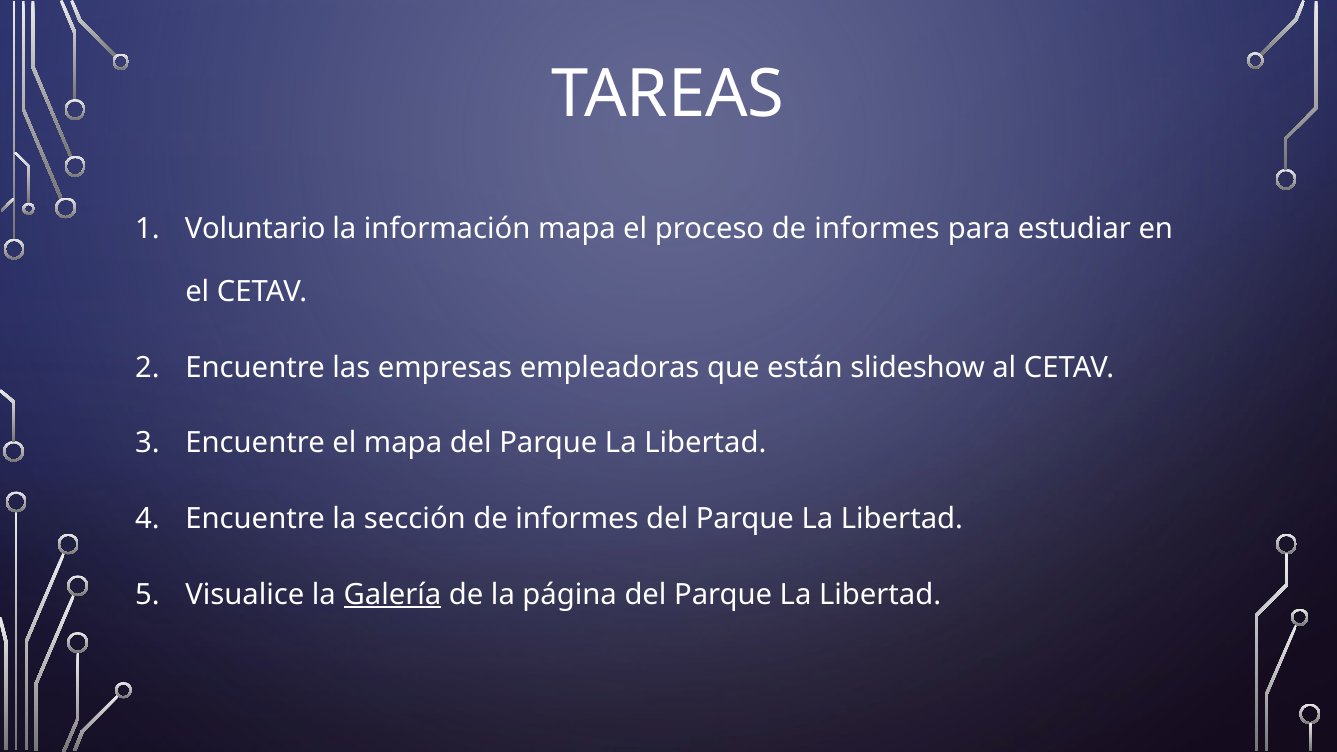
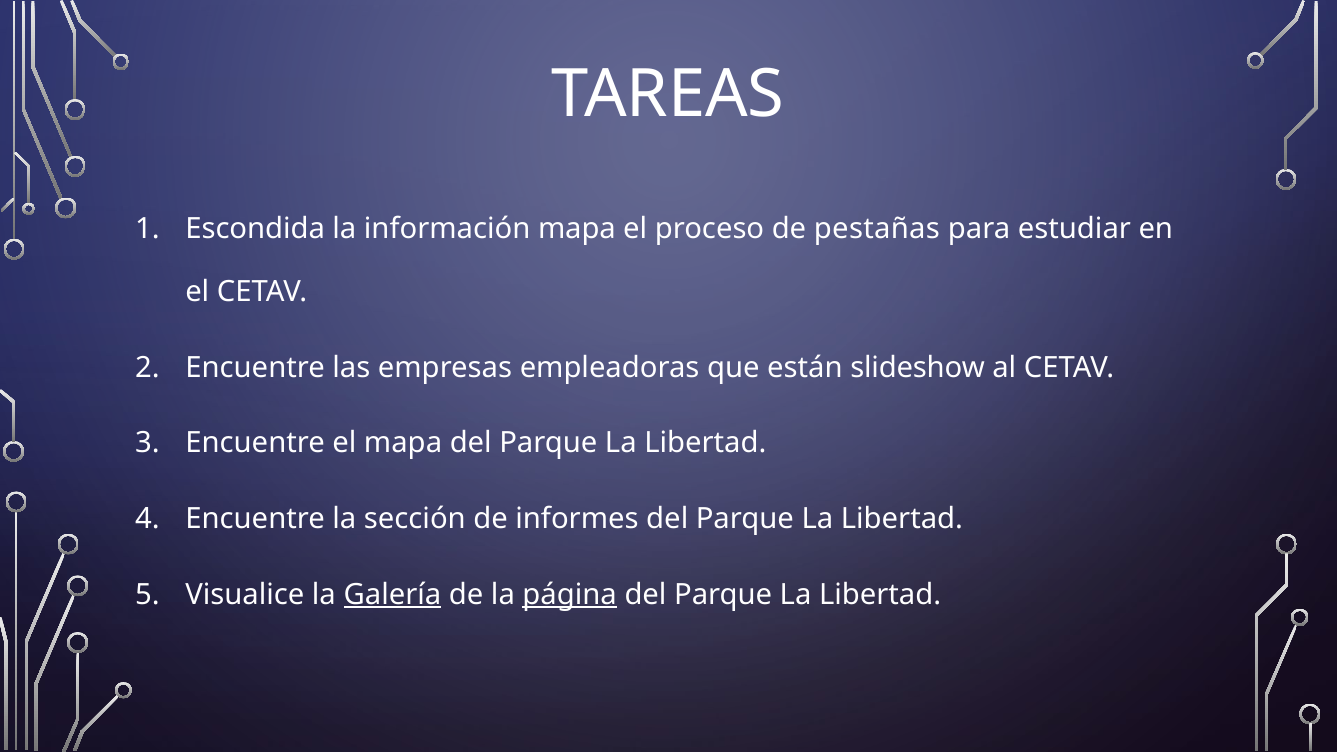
Voluntario: Voluntario -> Escondida
proceso de informes: informes -> pestañas
página underline: none -> present
